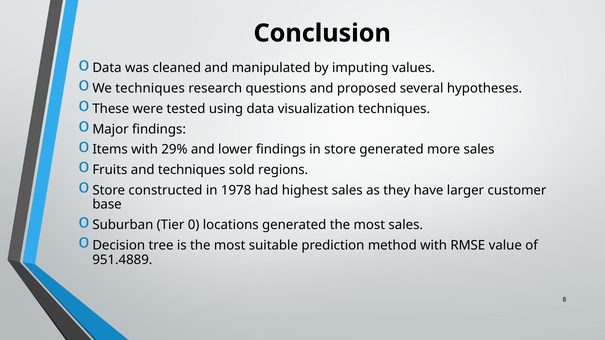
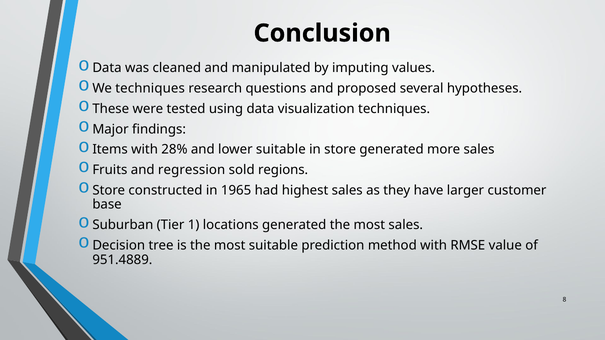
29%: 29% -> 28%
lower findings: findings -> suitable
and techniques: techniques -> regression
1978: 1978 -> 1965
0: 0 -> 1
